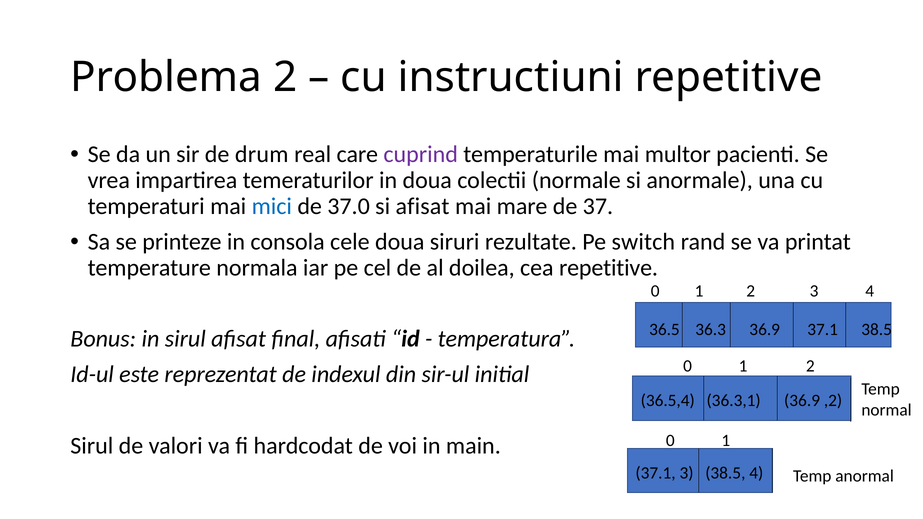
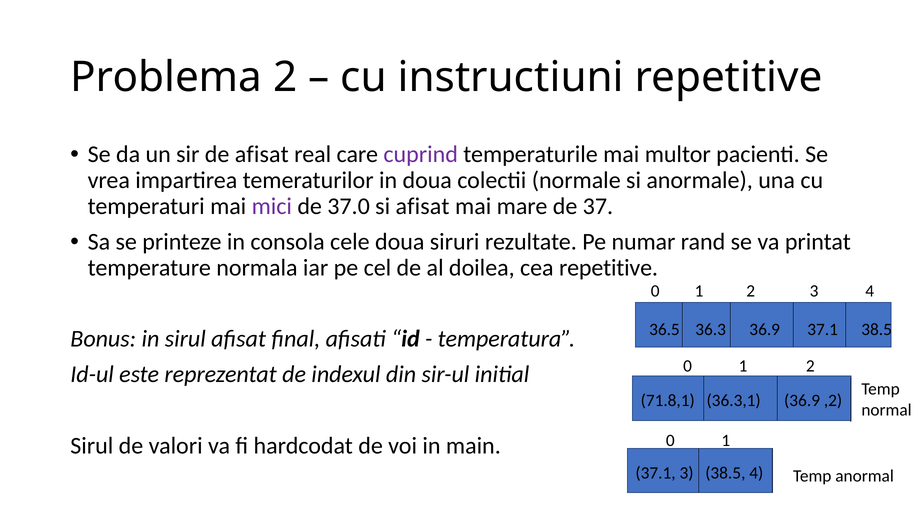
de drum: drum -> afisat
mici colour: blue -> purple
switch: switch -> numar
36.5,4: 36.5,4 -> 71.8,1
